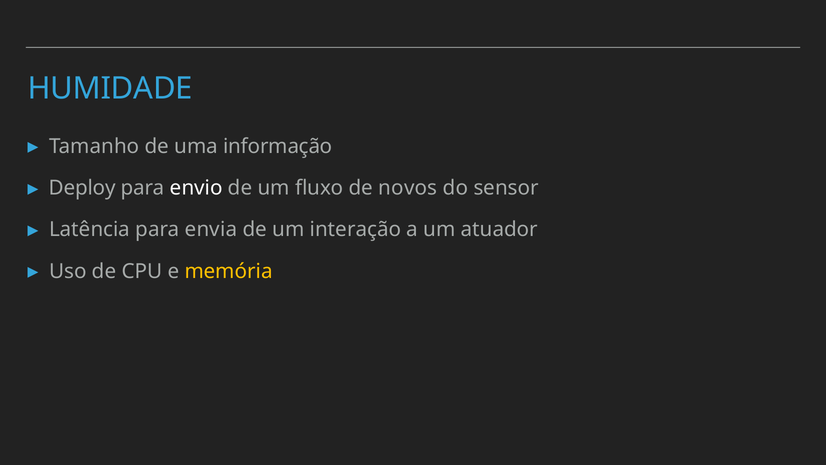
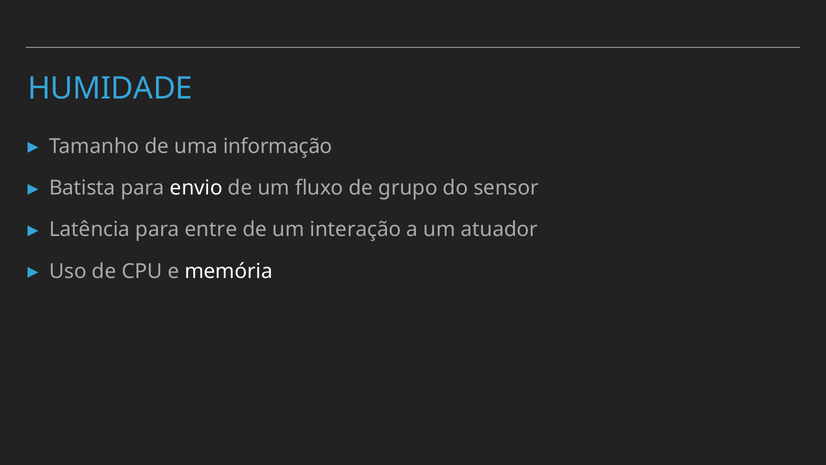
Deploy: Deploy -> Batista
novos: novos -> grupo
envia: envia -> entre
memória colour: yellow -> white
